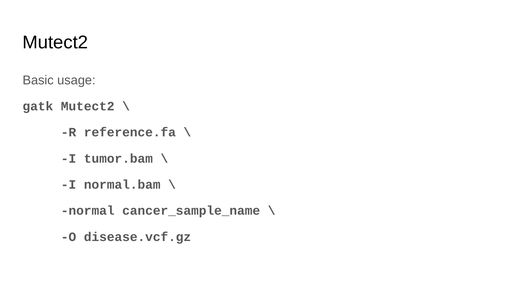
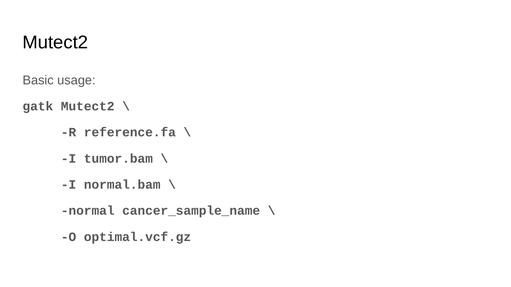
disease.vcf.gz: disease.vcf.gz -> optimal.vcf.gz
